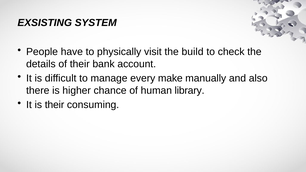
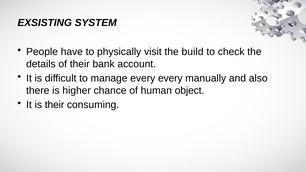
every make: make -> every
library: library -> object
